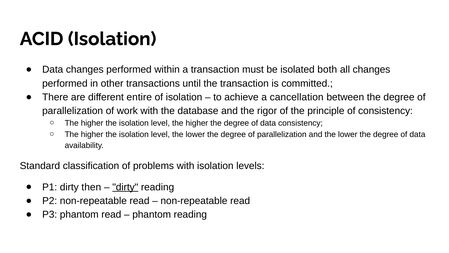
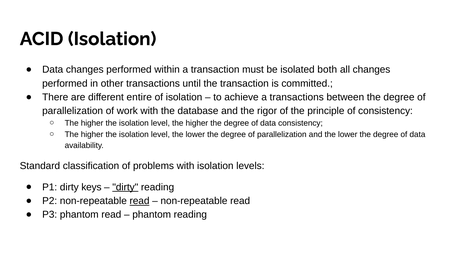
a cancellation: cancellation -> transactions
then: then -> keys
read at (140, 201) underline: none -> present
